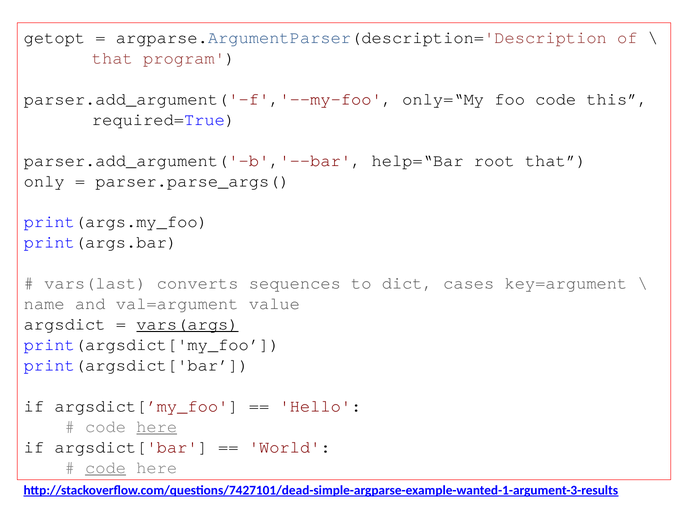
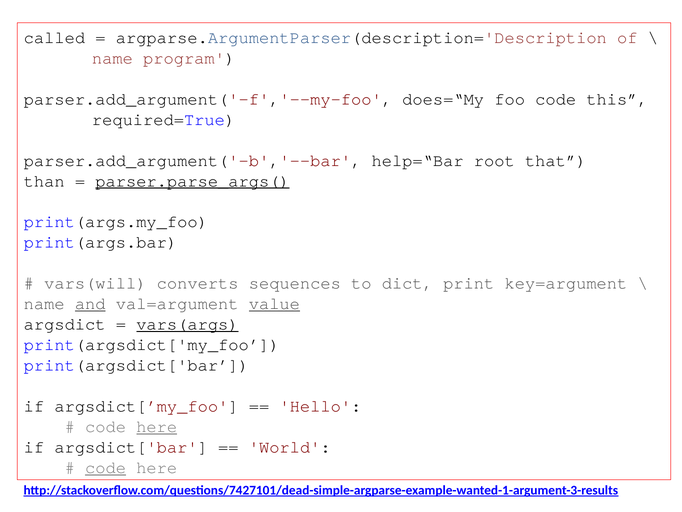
getopt: getopt -> called
that at (112, 58): that -> name
only=“My: only=“My -> does=“My
only: only -> than
parser.parse_args( underline: none -> present
vars(last: vars(last -> vars(will
cases: cases -> print
and underline: none -> present
value underline: none -> present
